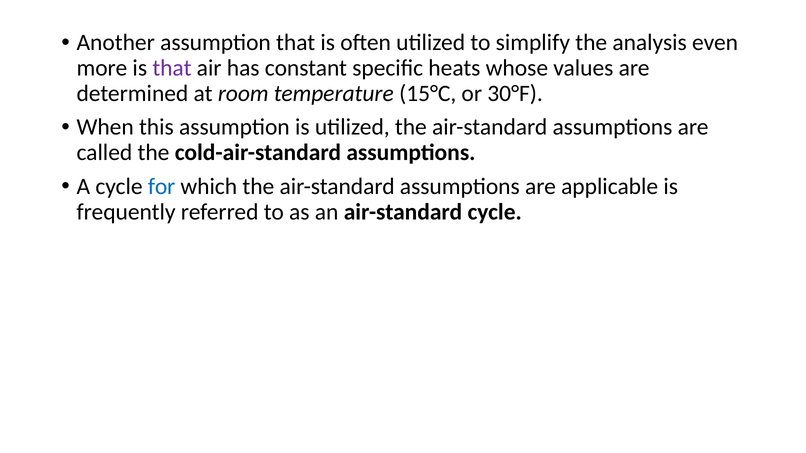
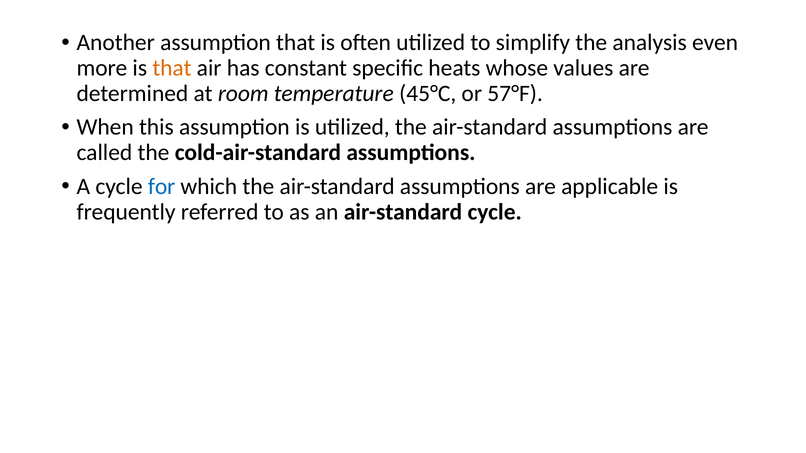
that at (172, 68) colour: purple -> orange
15°C: 15°C -> 45°C
30°F: 30°F -> 57°F
